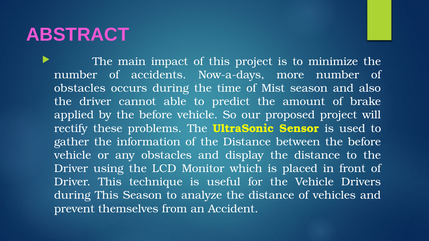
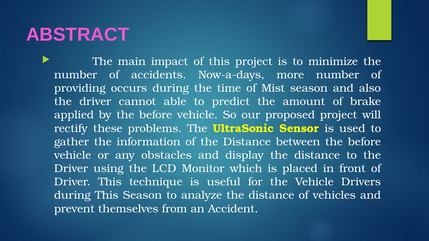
obstacles at (80, 88): obstacles -> providing
